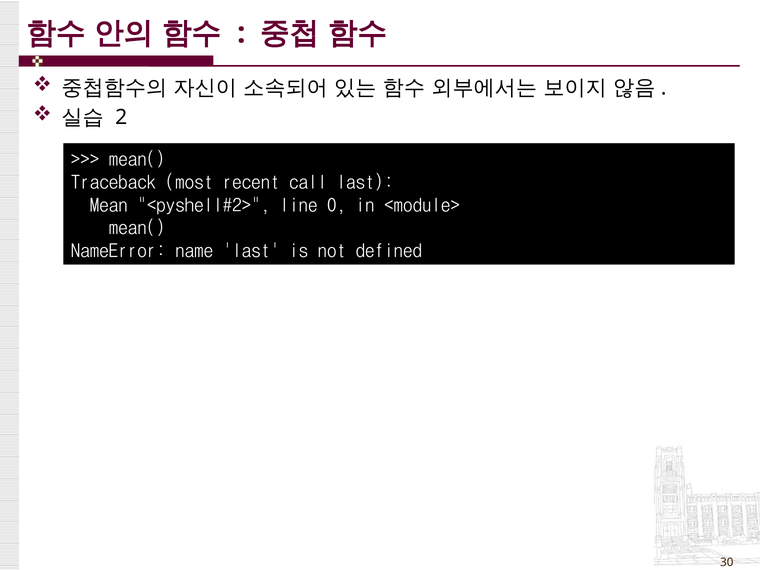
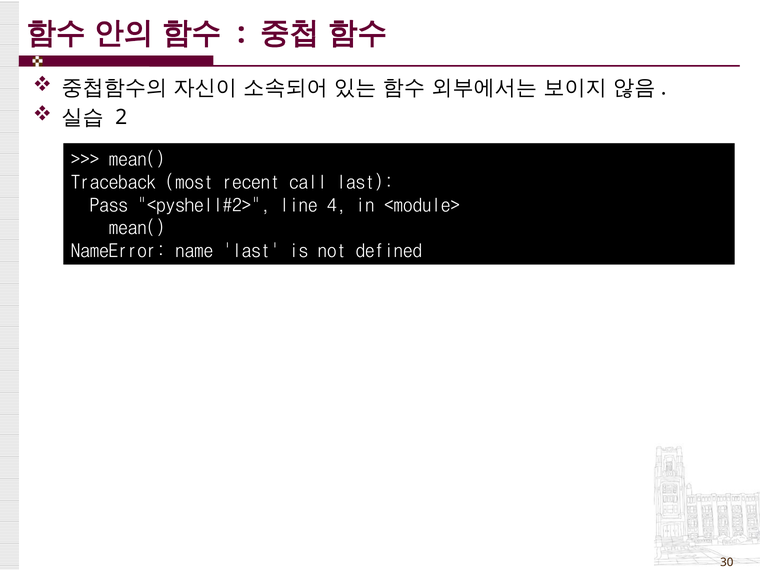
Mean: Mean -> Pass
0: 0 -> 4
